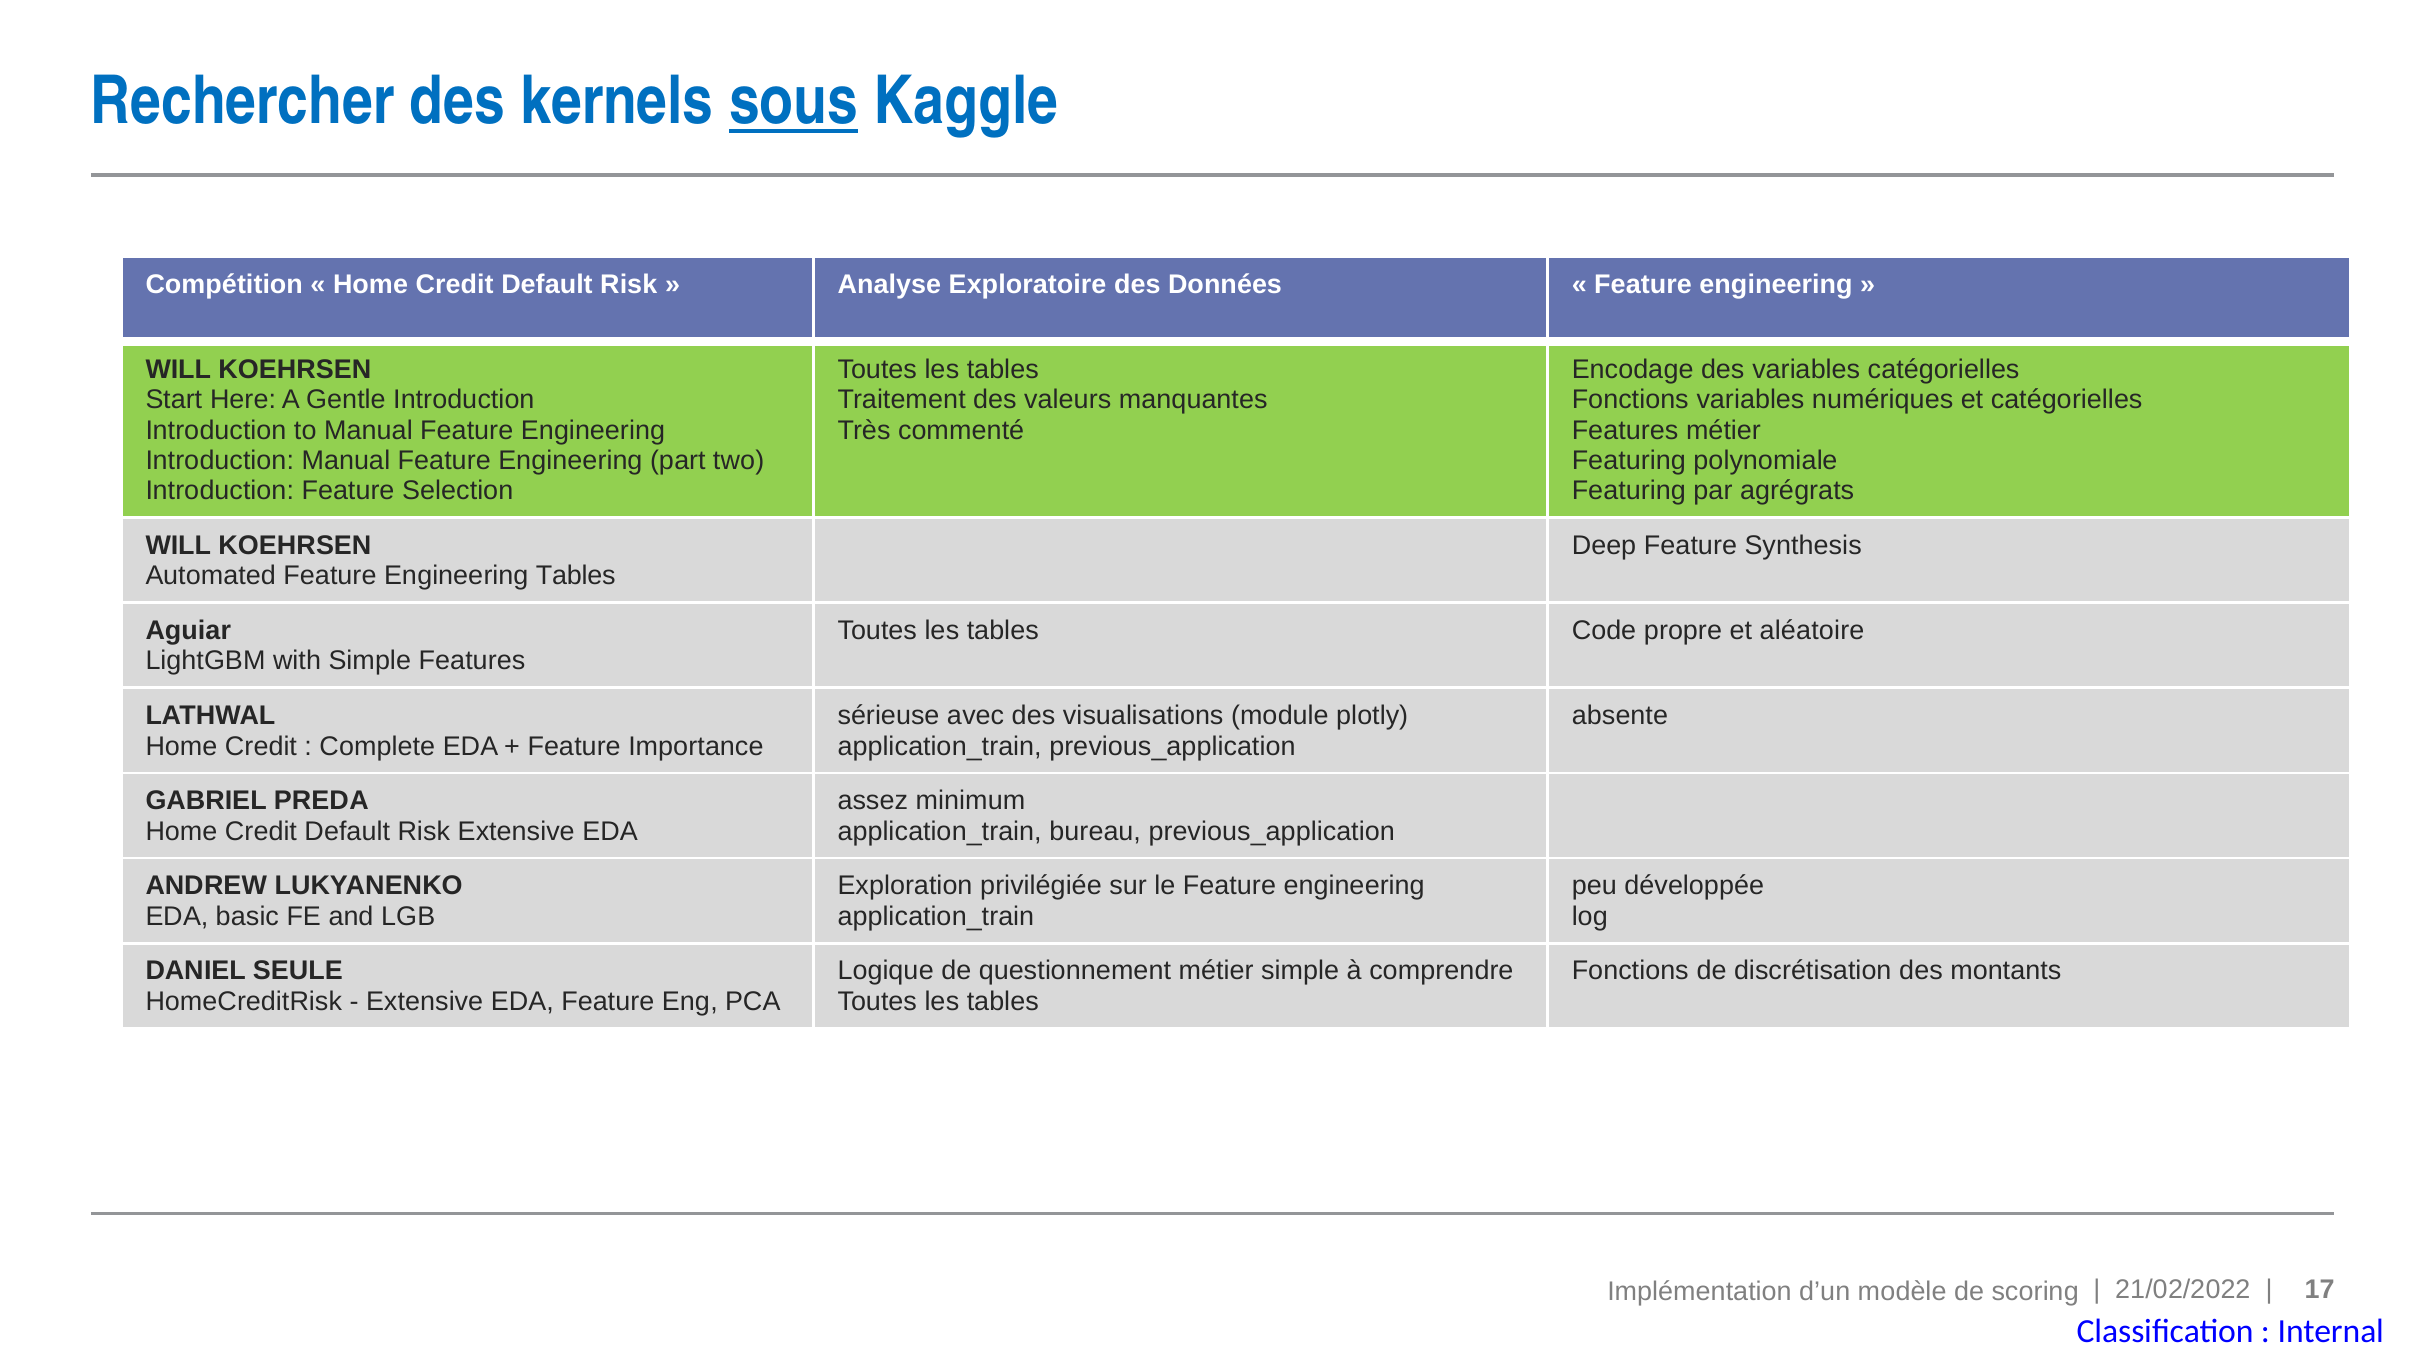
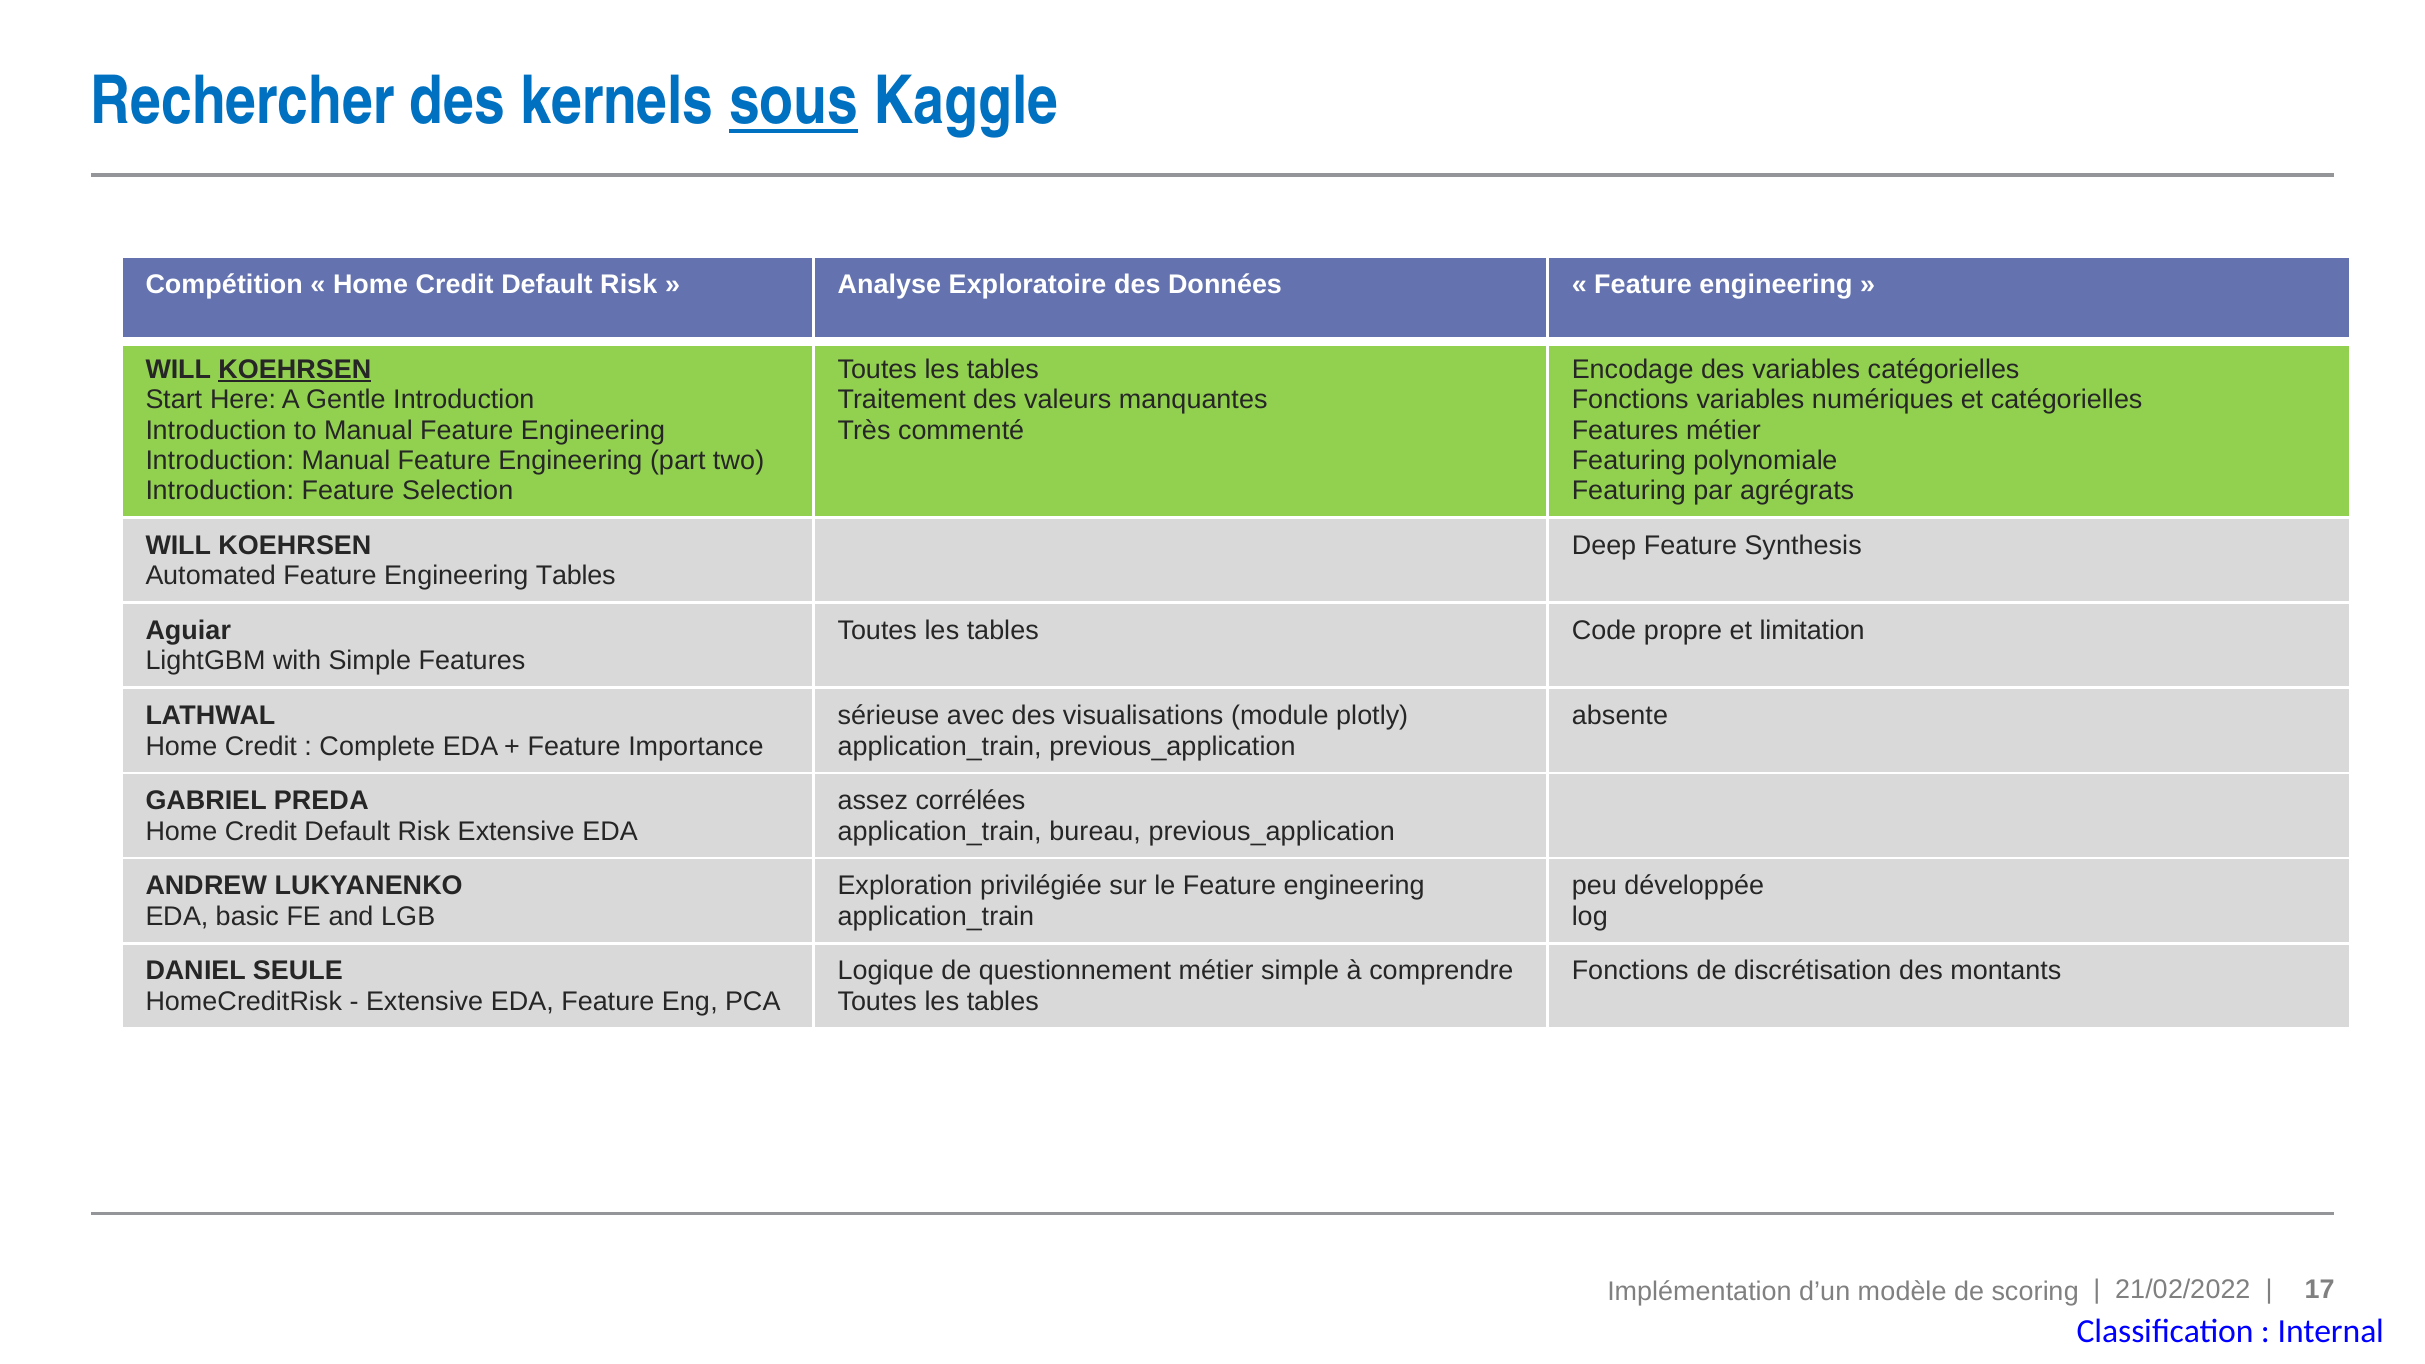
KOEHRSEN at (295, 370) underline: none -> present
aléatoire: aléatoire -> limitation
minimum: minimum -> corrélées
